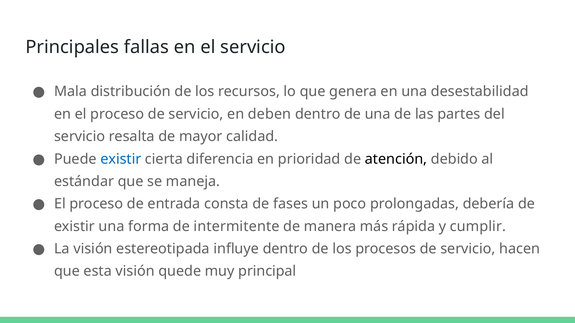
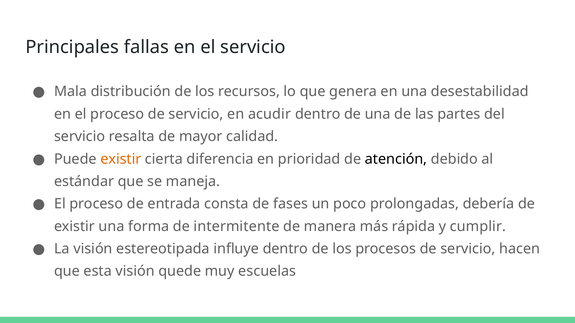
deben: deben -> acudir
existir at (121, 159) colour: blue -> orange
principal: principal -> escuelas
